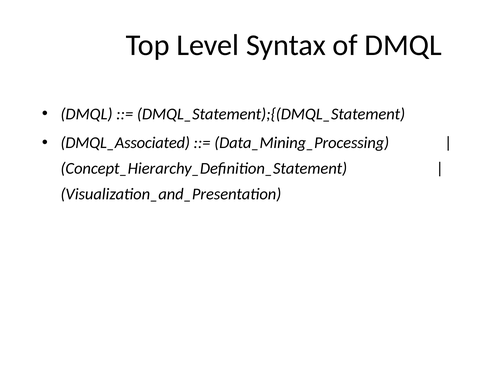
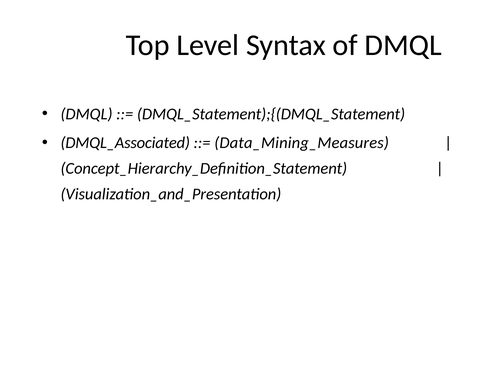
Data_Mining_Processing: Data_Mining_Processing -> Data_Mining_Measures
